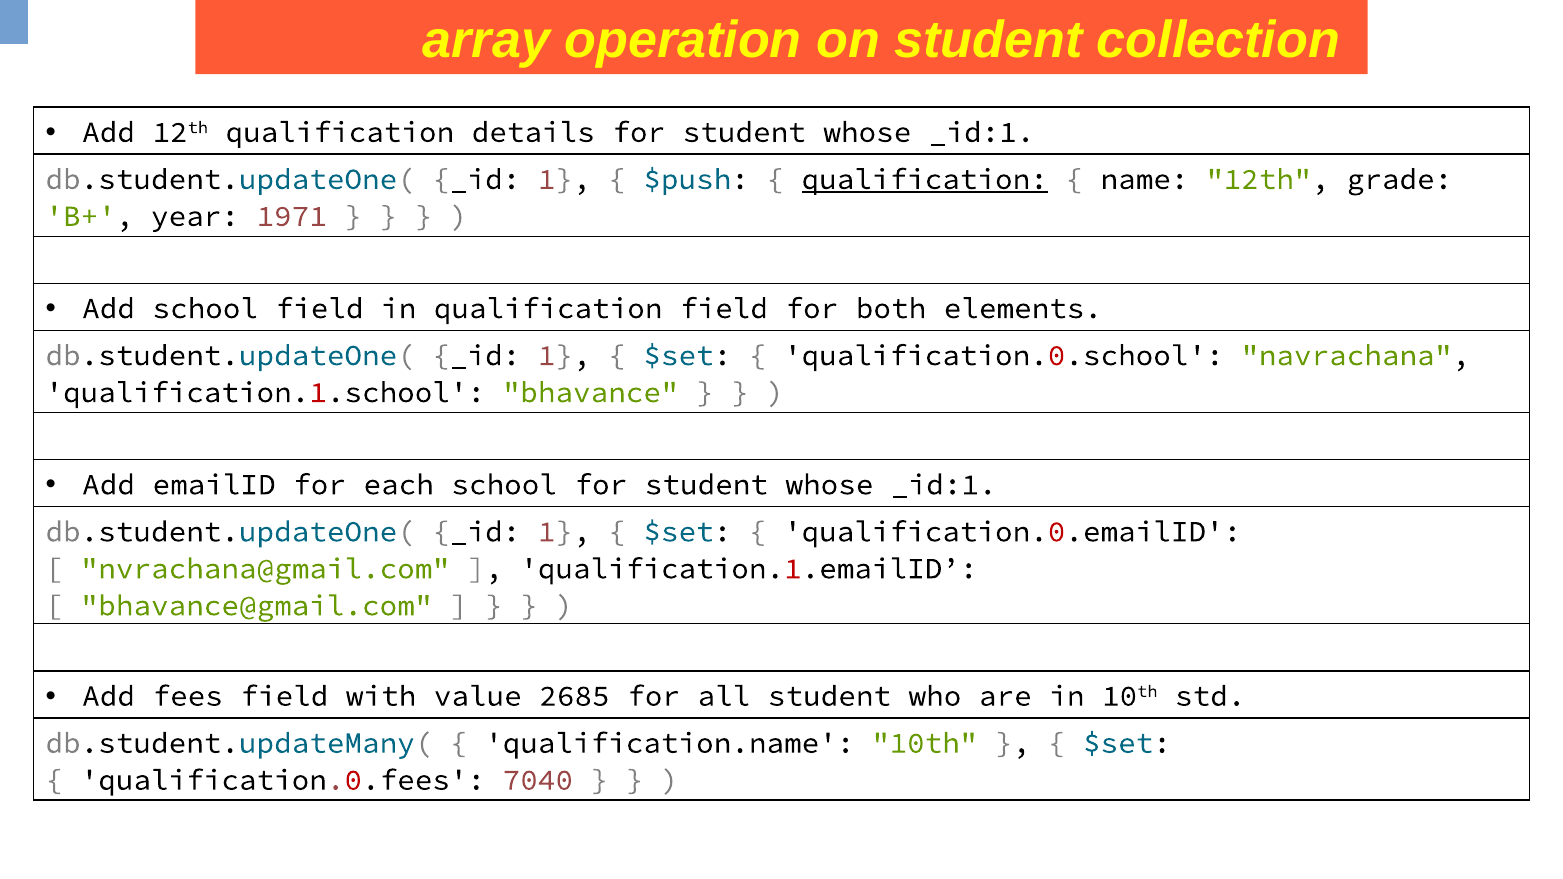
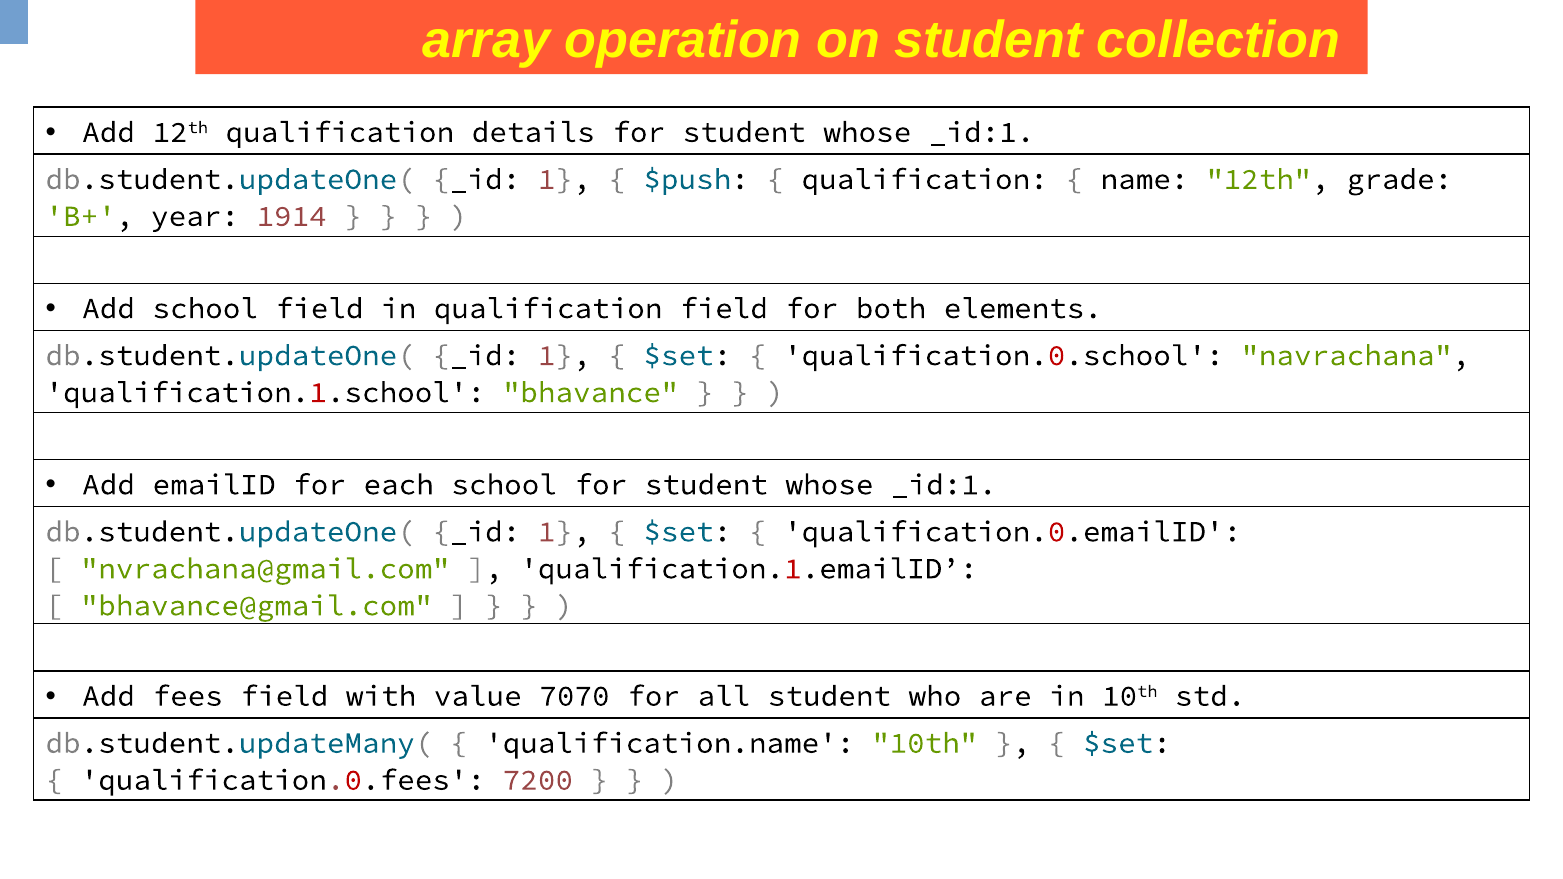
qualification at (925, 179) underline: present -> none
1971: 1971 -> 1914
2685: 2685 -> 7070
7040: 7040 -> 7200
